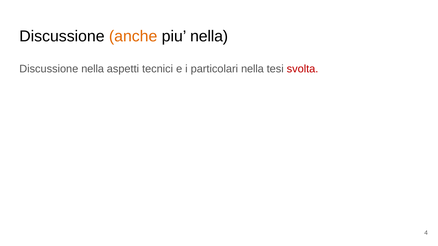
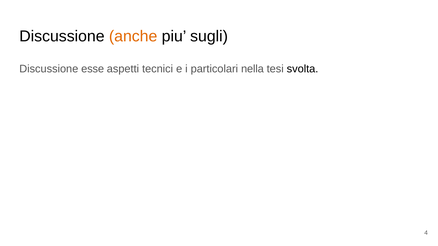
piu nella: nella -> sugli
Discussione nella: nella -> esse
svolta colour: red -> black
